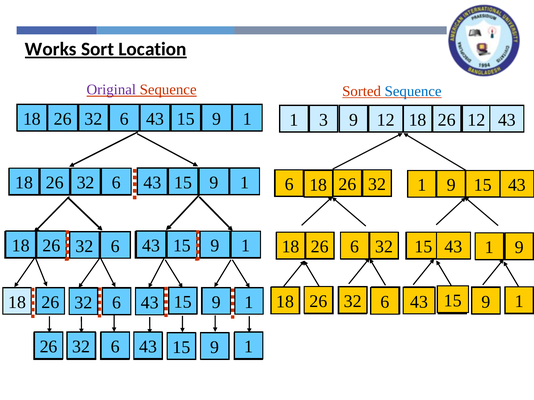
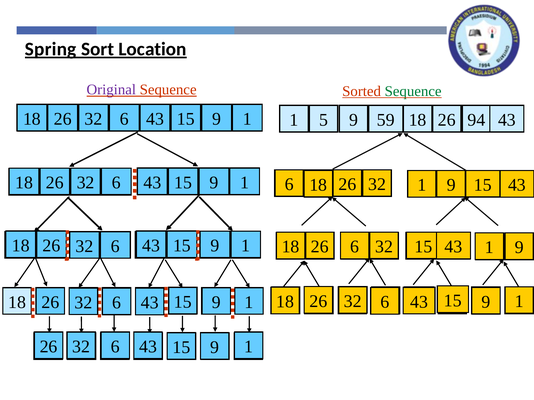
Works: Works -> Spring
Sequence at (413, 91) colour: blue -> green
3: 3 -> 5
9 12: 12 -> 59
26 12: 12 -> 94
